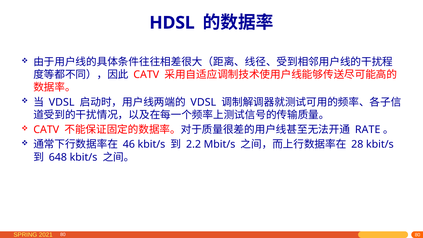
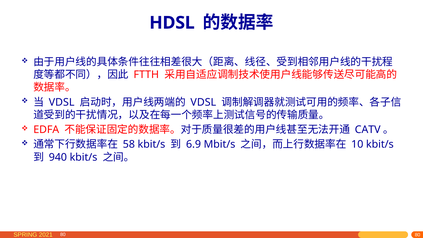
CATV at (146, 75): CATV -> FTTH
CATV at (46, 130): CATV -> EDFA
RATE: RATE -> CATV
46: 46 -> 58
2.2: 2.2 -> 6.9
28: 28 -> 10
648: 648 -> 940
